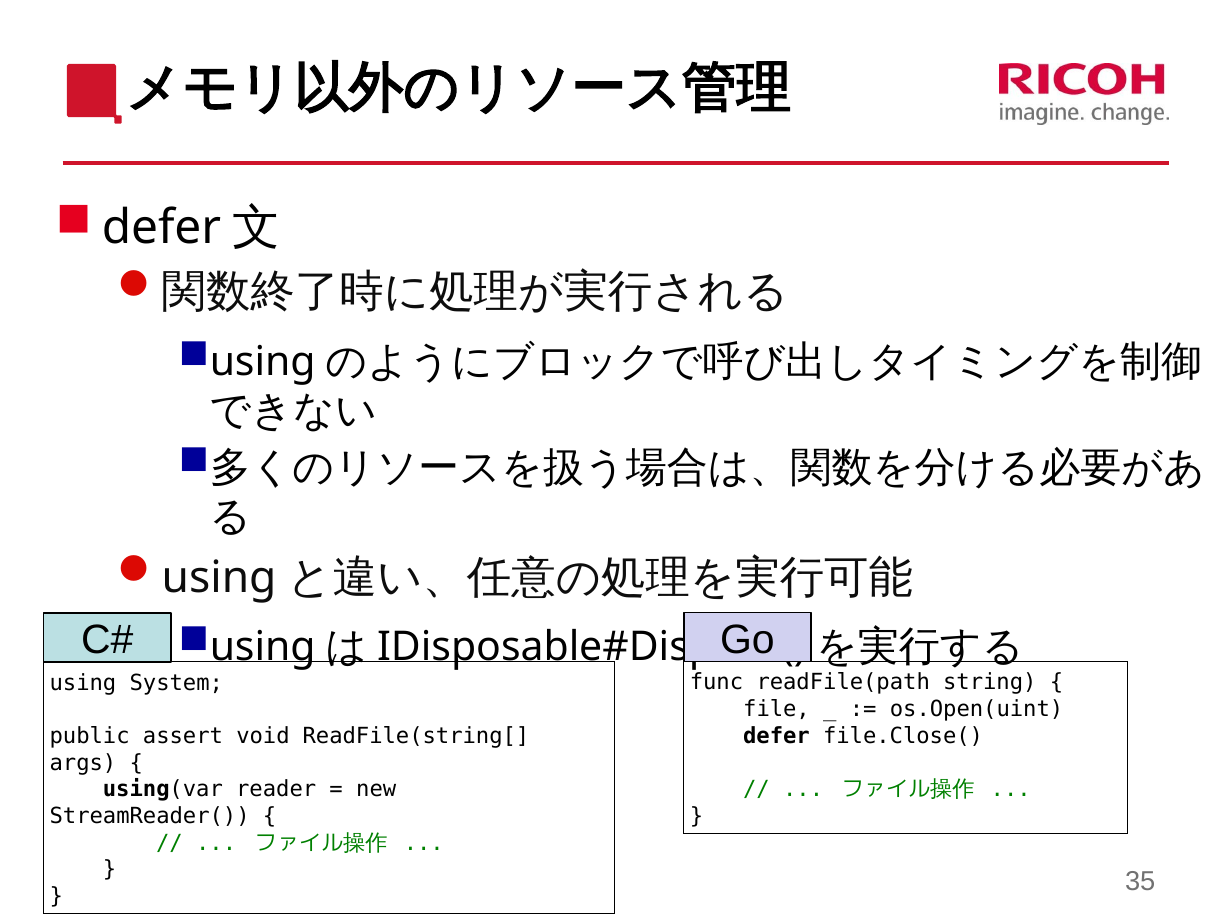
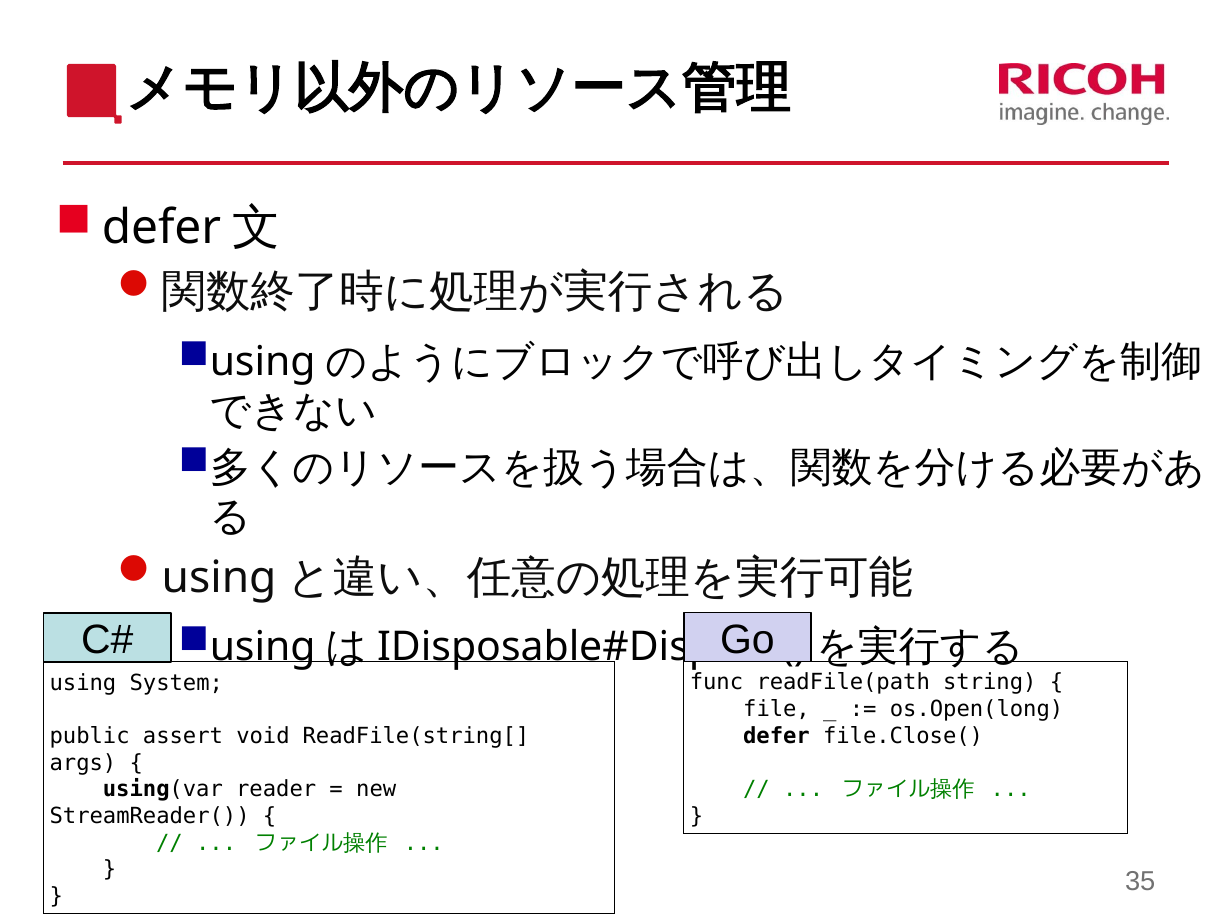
os.Open(uint: os.Open(uint -> os.Open(long
